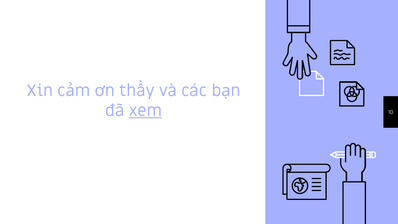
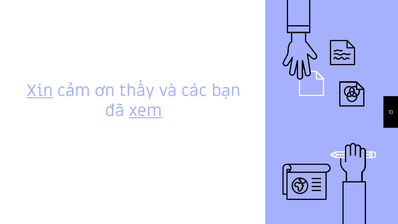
Xin underline: none -> present
